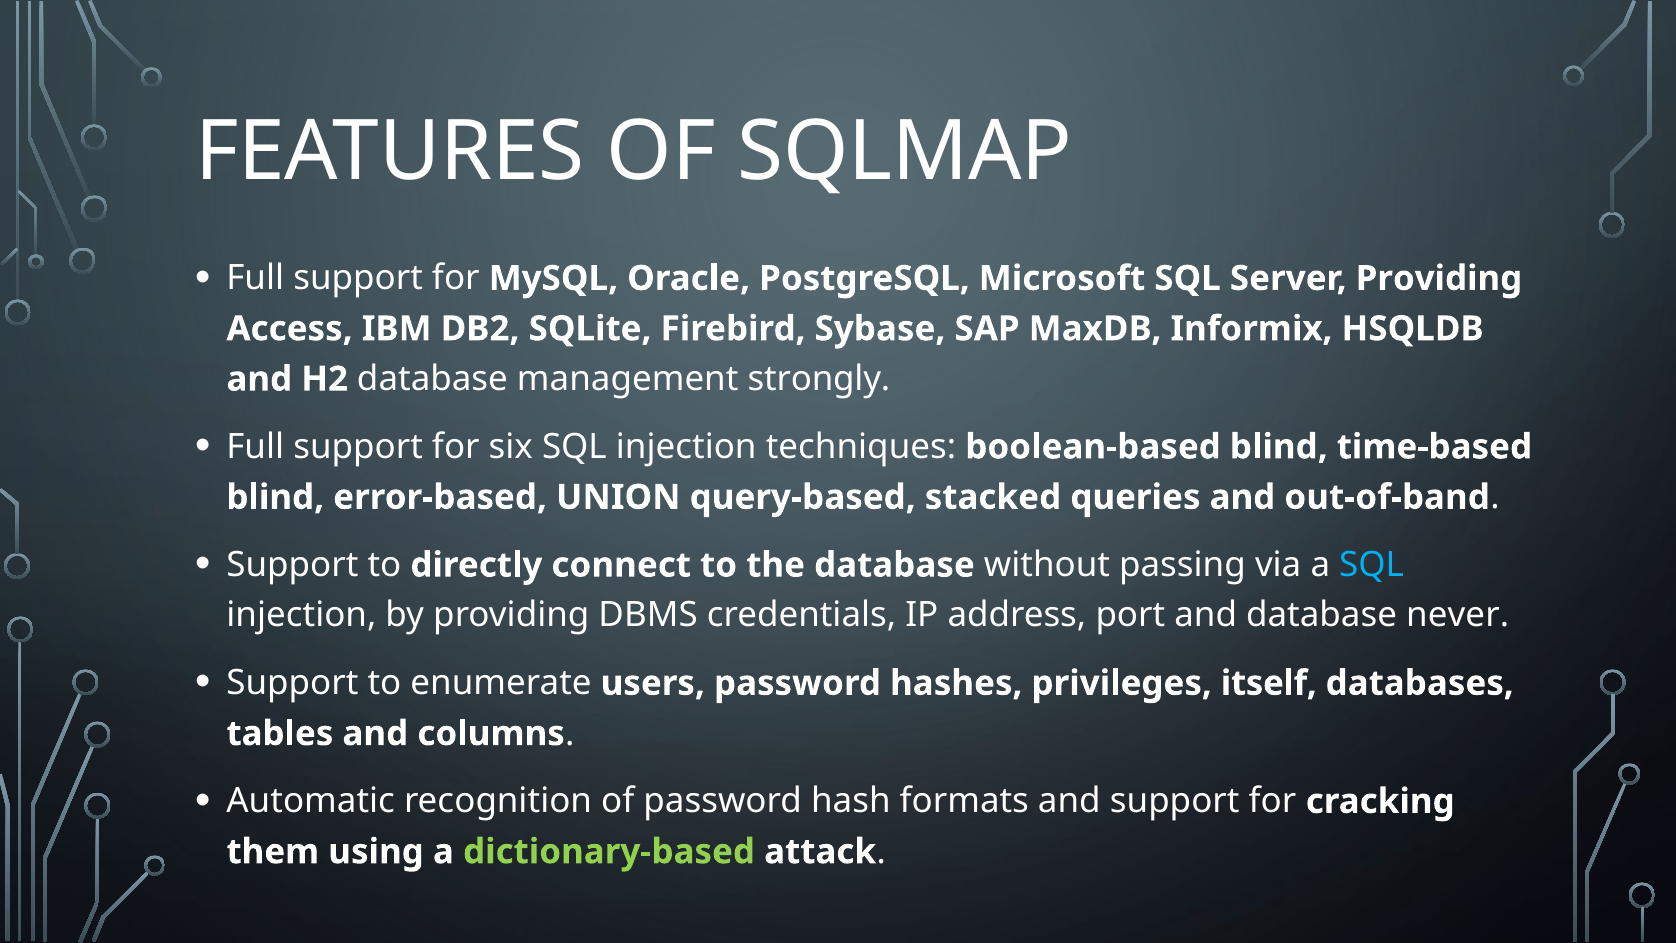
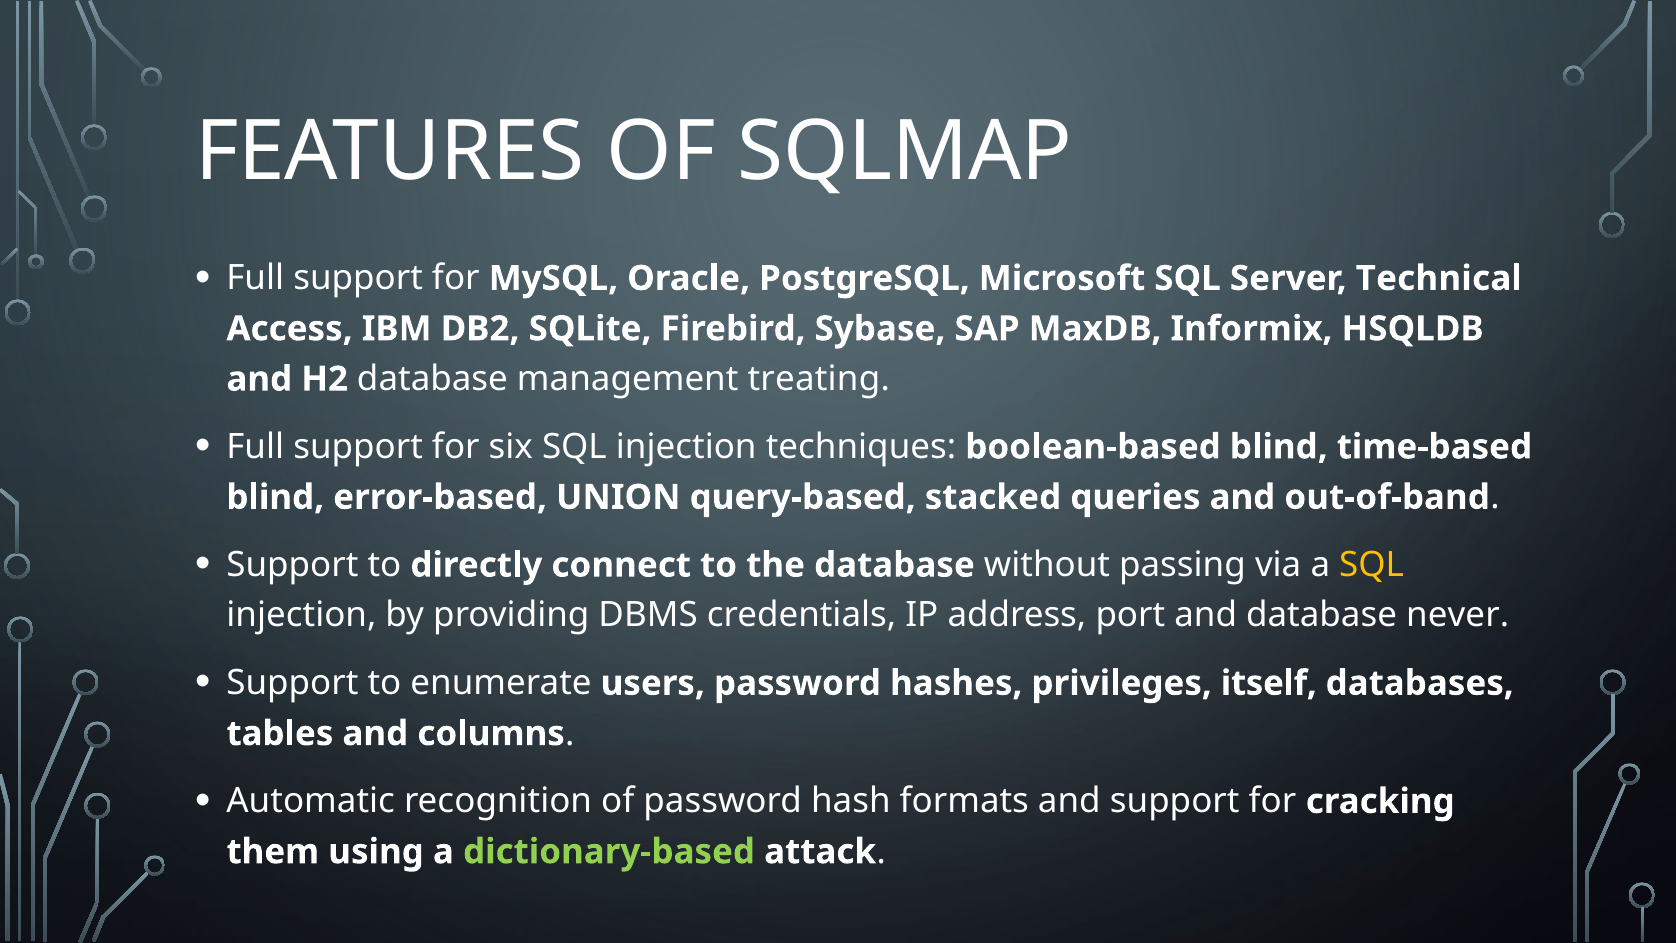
Server Providing: Providing -> Technical
strongly: strongly -> treating
SQL at (1372, 565) colour: light blue -> yellow
